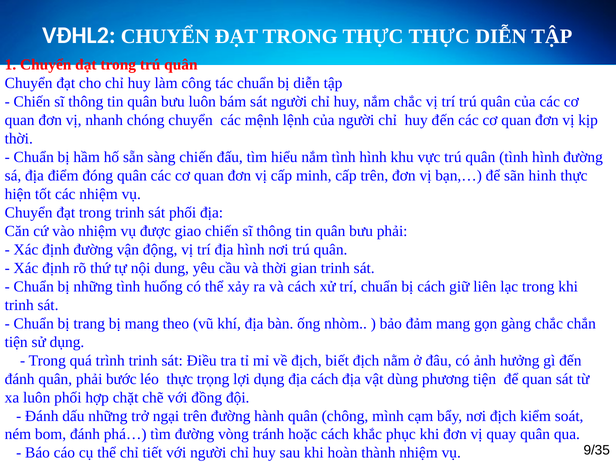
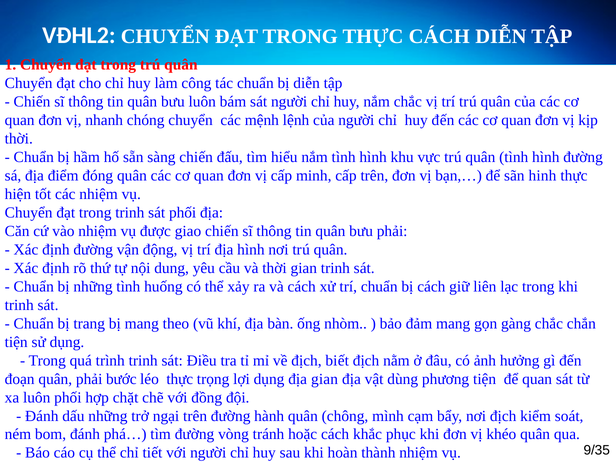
THỰC THỰC: THỰC -> CÁCH
đánh at (20, 379): đánh -> đoạn
địa cách: cách -> gian
quay: quay -> khéo
